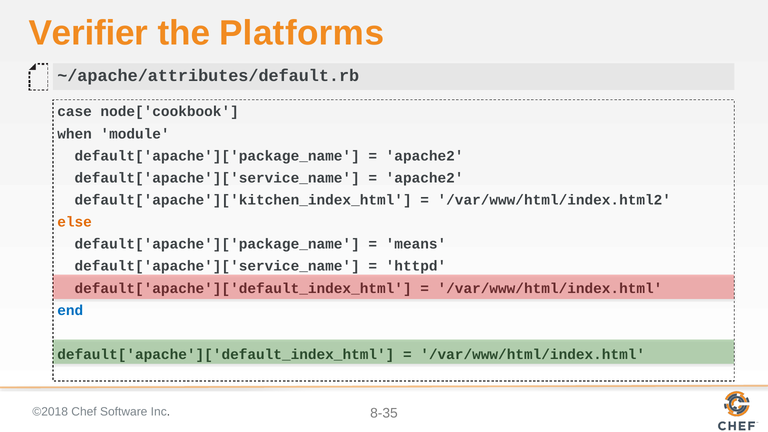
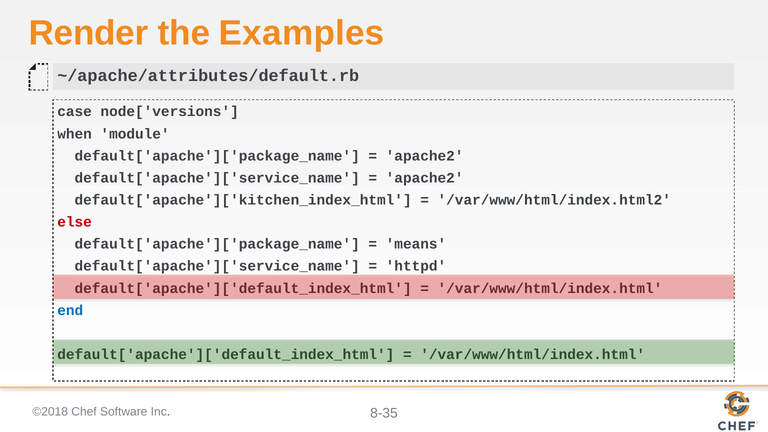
Verifier: Verifier -> Render
Platforms: Platforms -> Examples
node['cookbook: node['cookbook -> node['versions
else colour: orange -> red
